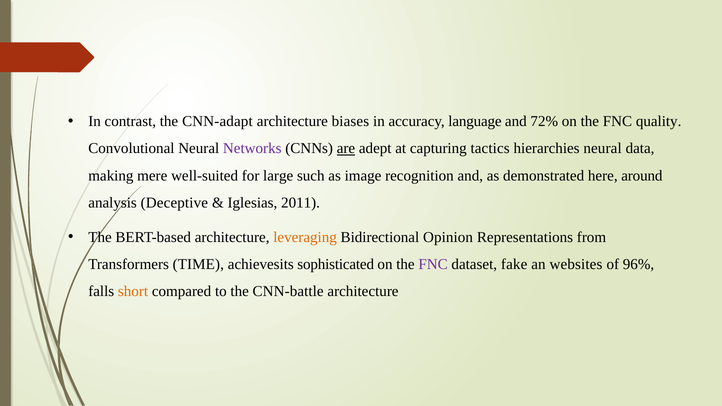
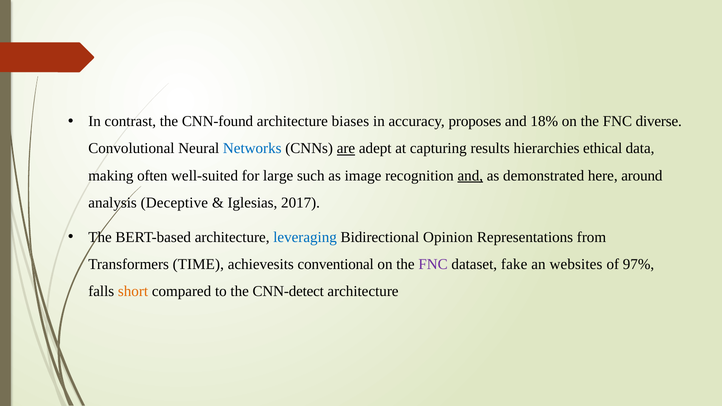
CNN-adapt: CNN-adapt -> CNN-found
language: language -> proposes
72%: 72% -> 18%
quality: quality -> diverse
Networks colour: purple -> blue
tactics: tactics -> results
hierarchies neural: neural -> ethical
mere: mere -> often
and at (470, 176) underline: none -> present
2011: 2011 -> 2017
leveraging colour: orange -> blue
sophisticated: sophisticated -> conventional
96%: 96% -> 97%
CNN-battle: CNN-battle -> CNN-detect
